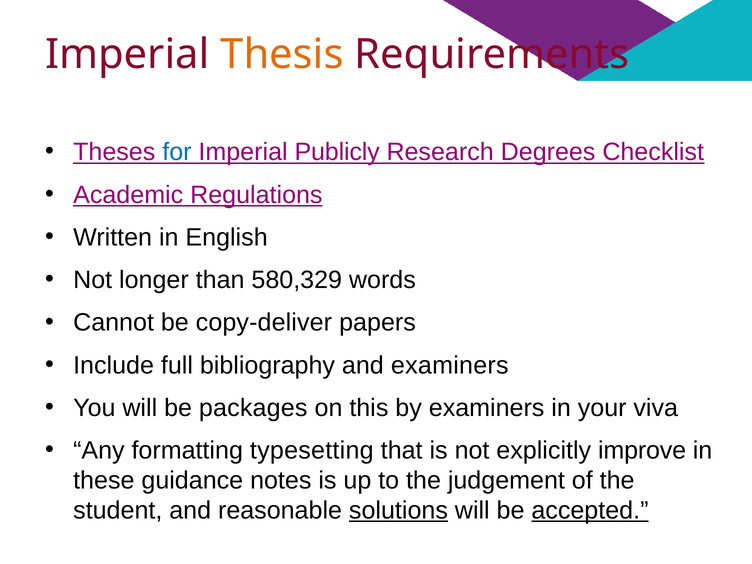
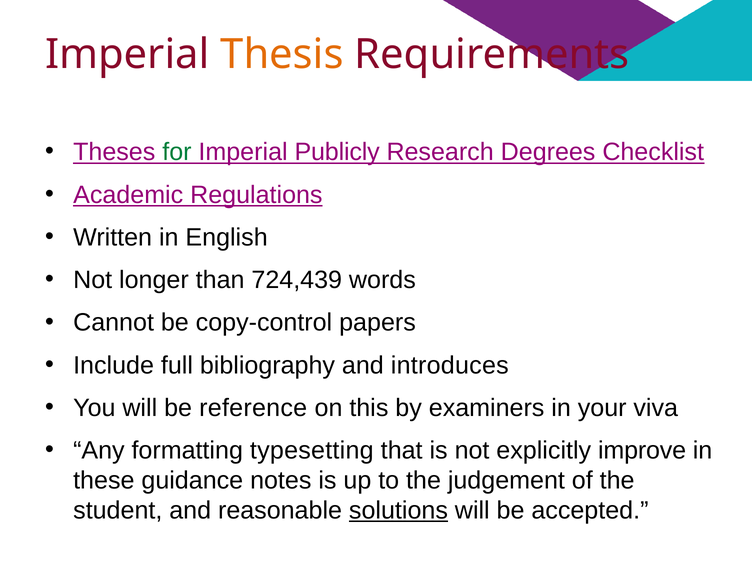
for colour: blue -> green
580,329: 580,329 -> 724,439
copy-deliver: copy-deliver -> copy-control
and examiners: examiners -> introduces
packages: packages -> reference
accepted underline: present -> none
